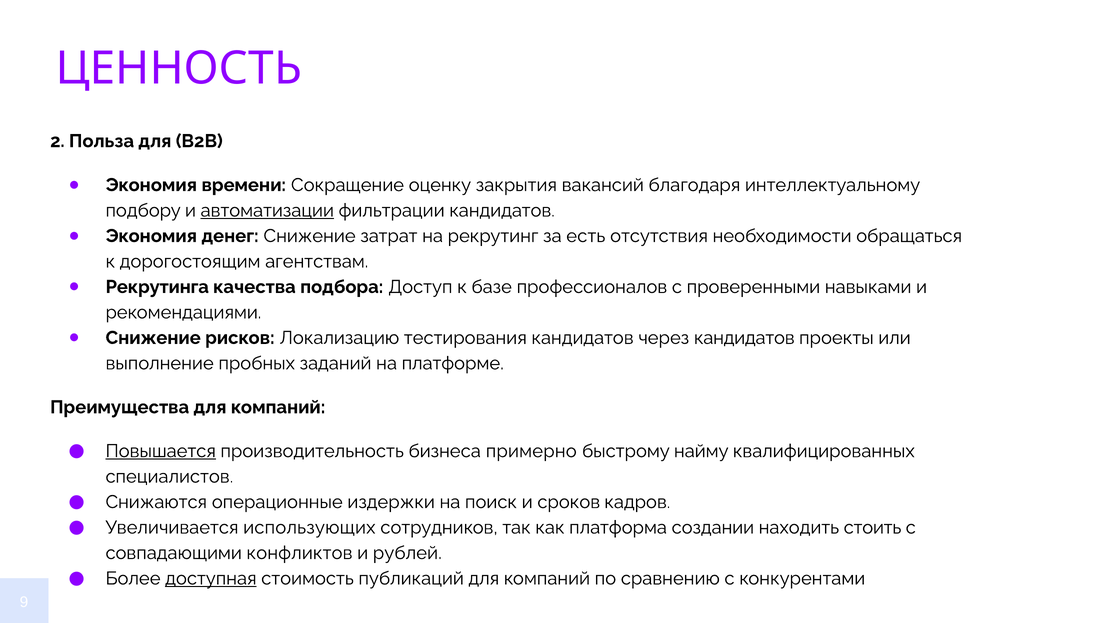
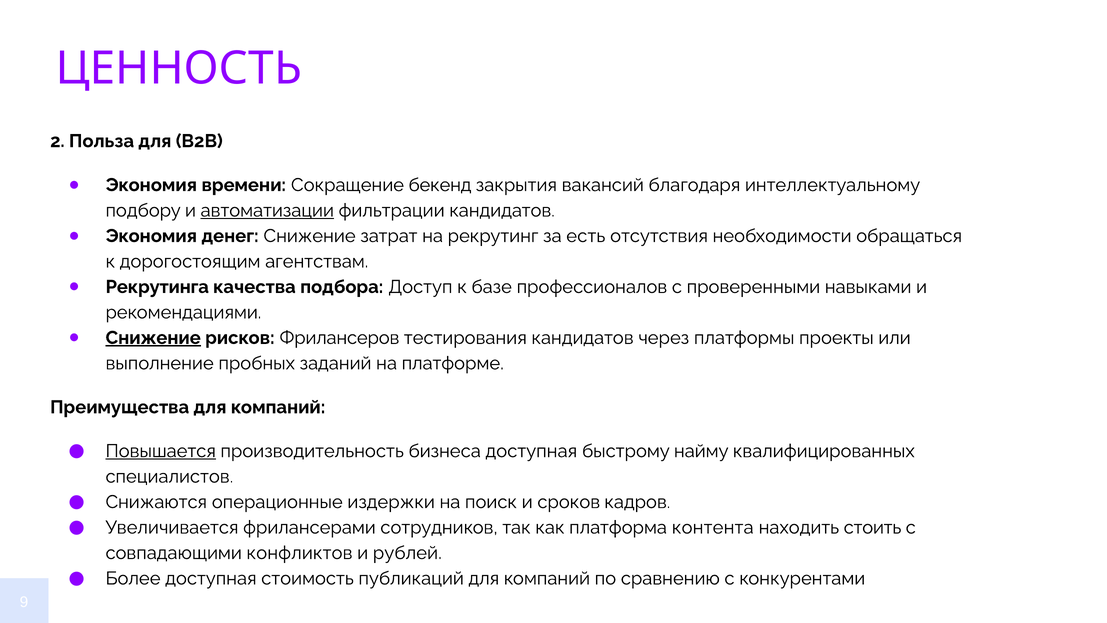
оценку: оценку -> бекенд
Снижение at (153, 338) underline: none -> present
Локализацию: Локализацию -> Фрилансеров
через кандидатов: кандидатов -> платформы
бизнеса примерно: примерно -> доступная
использующих: использующих -> фрилансерами
создании: создании -> контента
доступная at (211, 578) underline: present -> none
